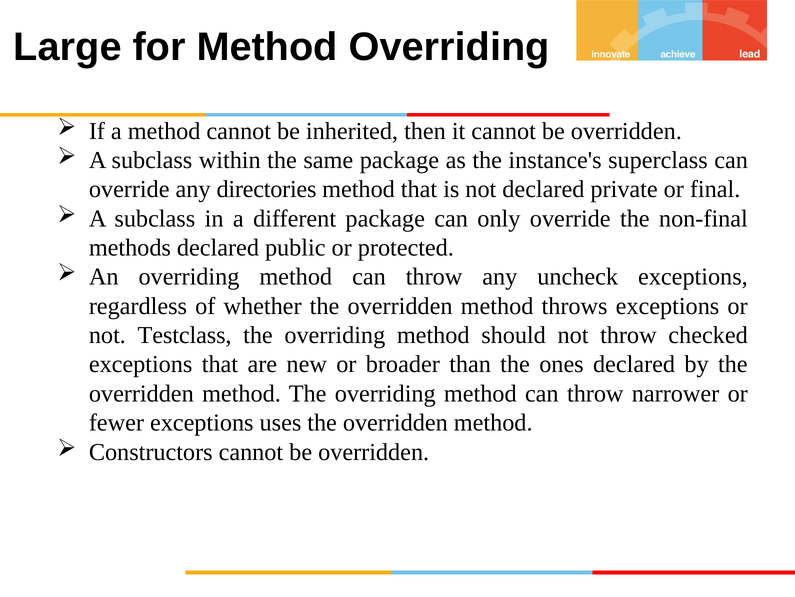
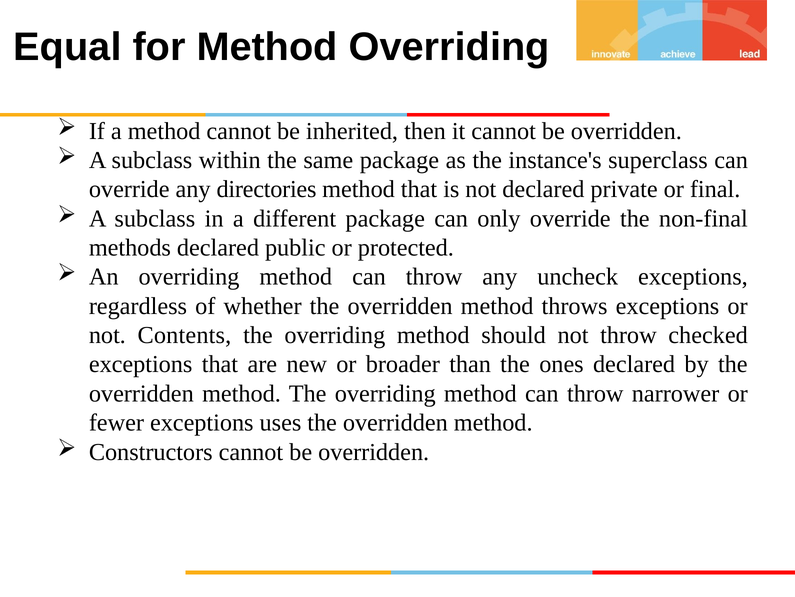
Large: Large -> Equal
Testclass: Testclass -> Contents
